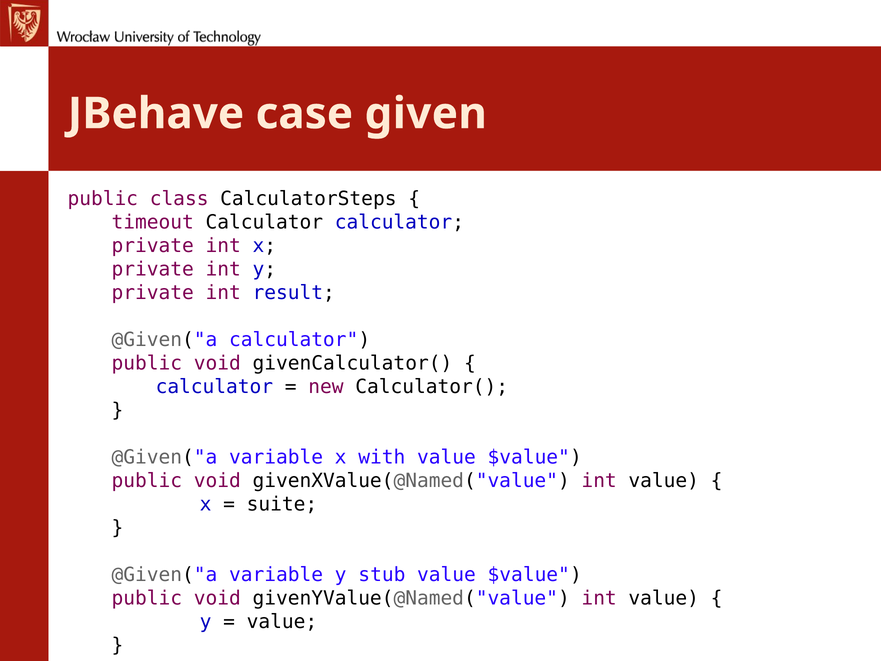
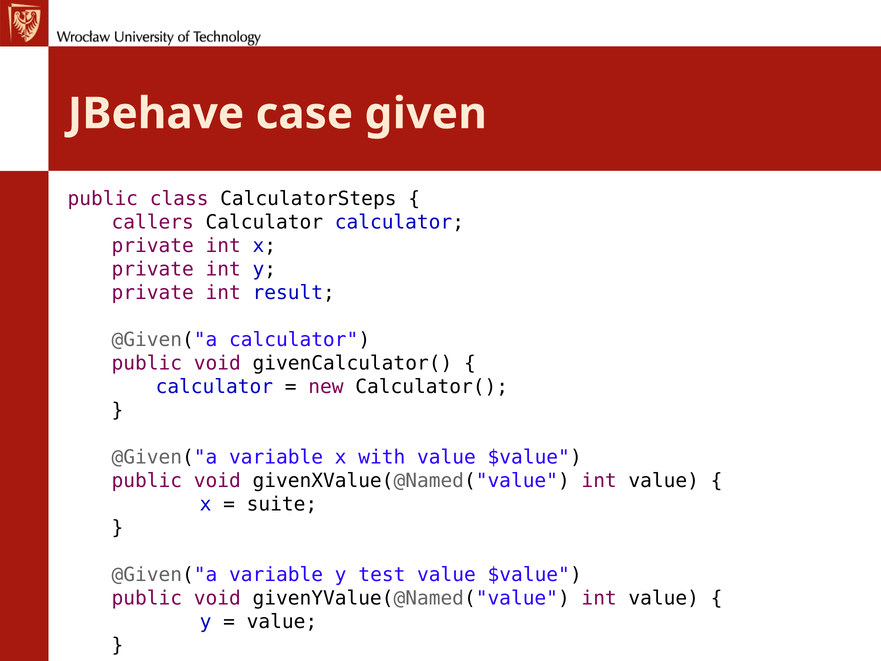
timeout: timeout -> callers
stub: stub -> test
